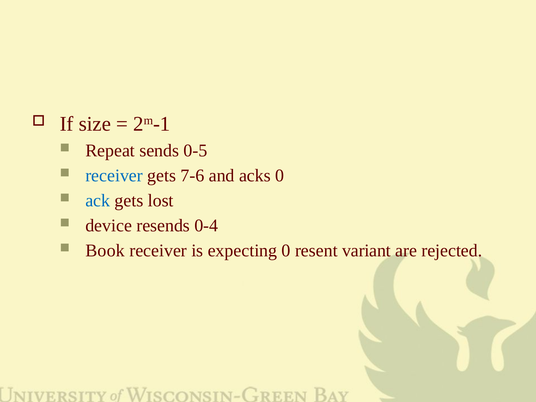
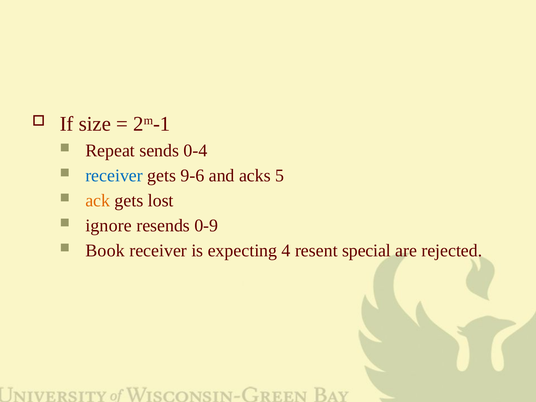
0-5: 0-5 -> 0-4
7-6: 7-6 -> 9-6
acks 0: 0 -> 5
ack colour: blue -> orange
device: device -> ignore
0-4: 0-4 -> 0-9
expecting 0: 0 -> 4
variant: variant -> special
